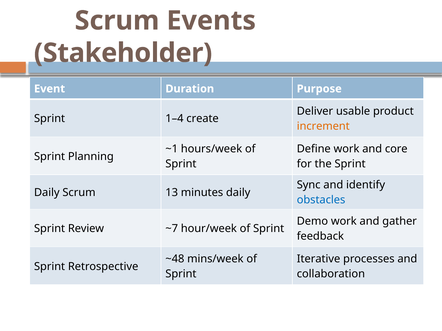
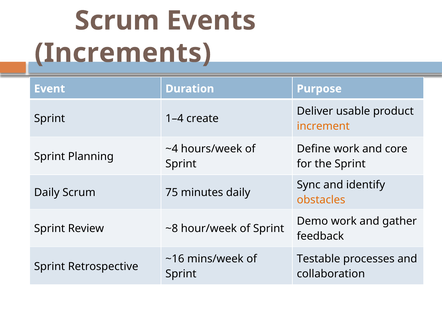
Stakeholder: Stakeholder -> Increments
~1: ~1 -> ~4
13: 13 -> 75
obstacles colour: blue -> orange
~7: ~7 -> ~8
~48: ~48 -> ~16
Iterative: Iterative -> Testable
